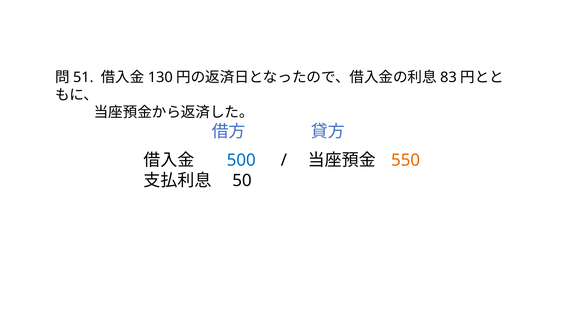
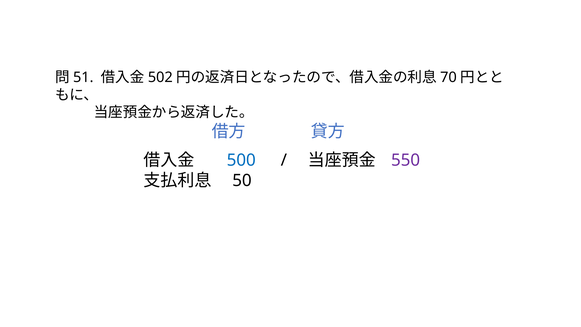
130: 130 -> 502
83: 83 -> 70
550 colour: orange -> purple
